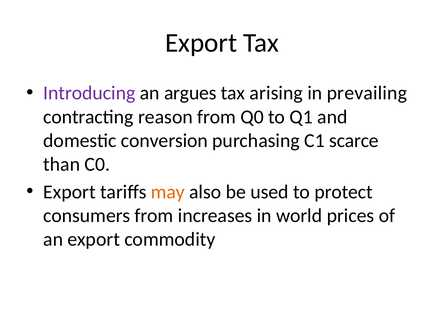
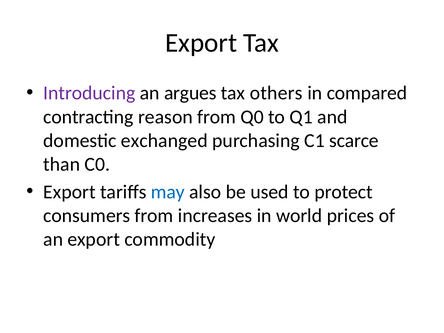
arising: arising -> others
prevailing: prevailing -> compared
conversion: conversion -> exchanged
may colour: orange -> blue
